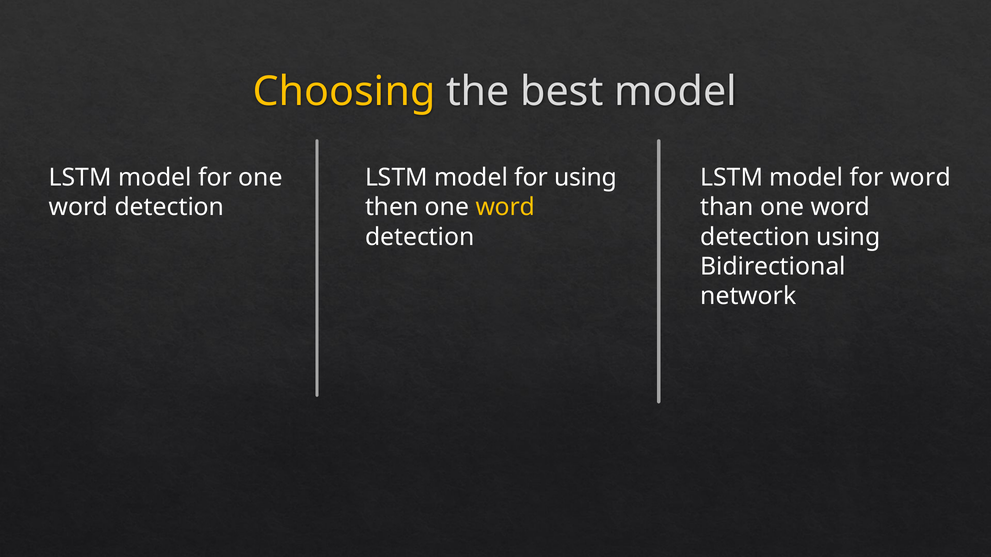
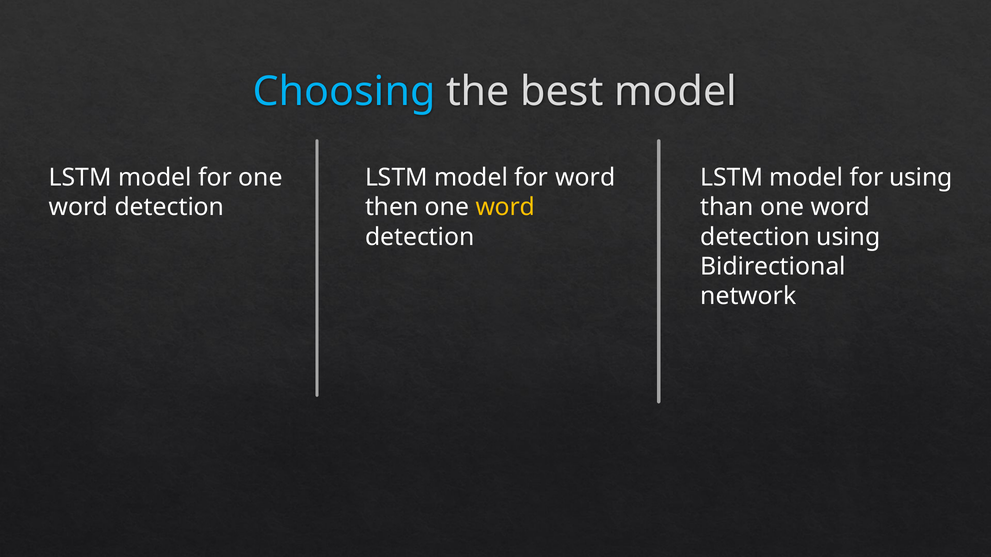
Choosing colour: yellow -> light blue
for using: using -> word
for word: word -> using
